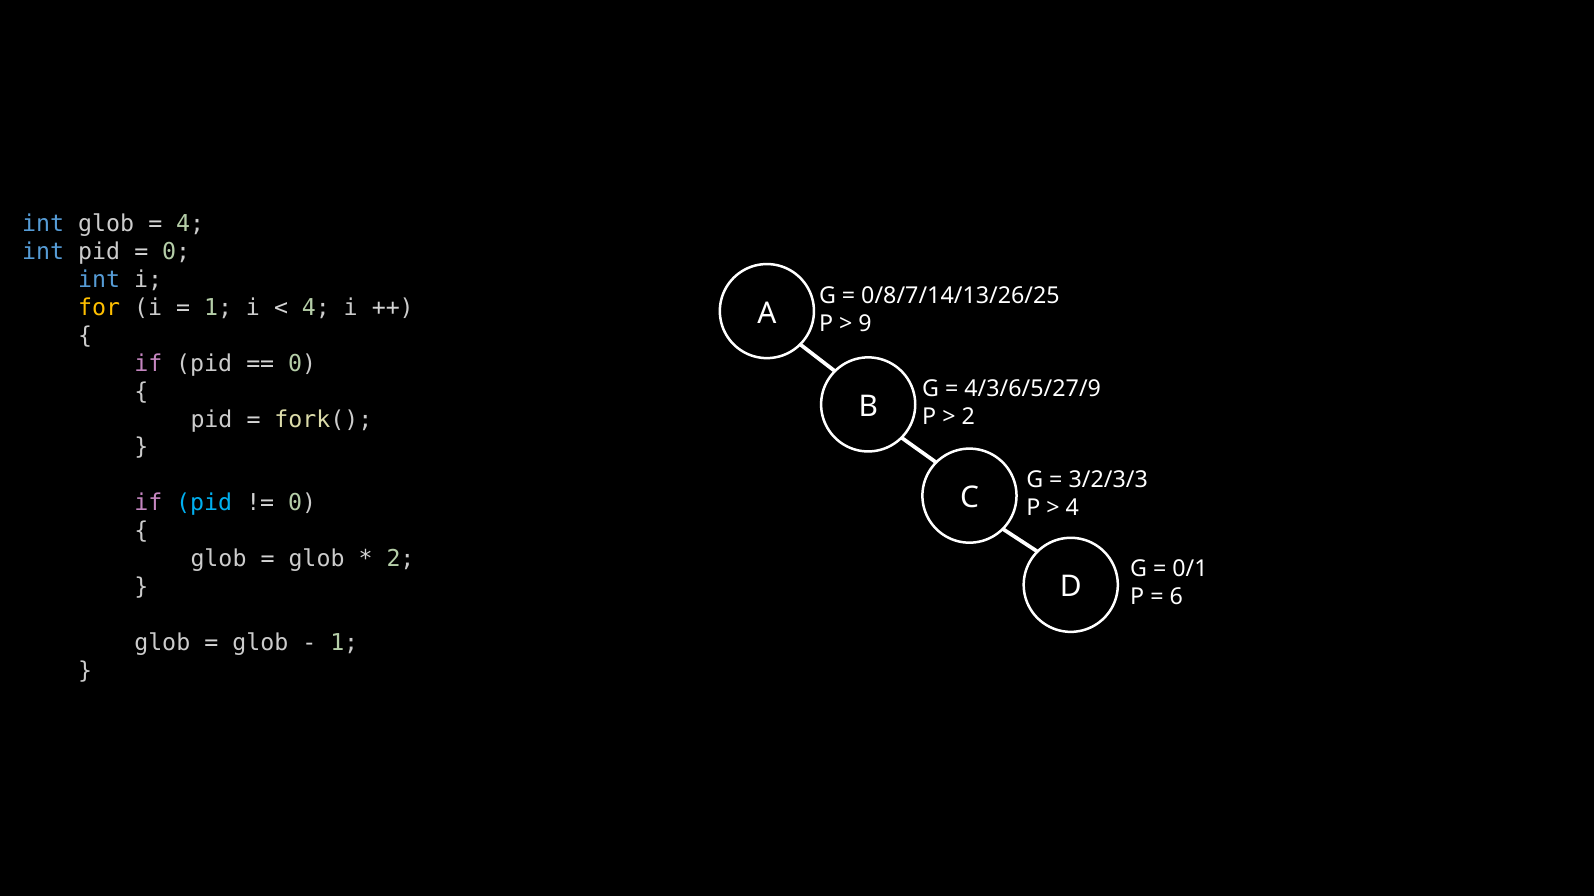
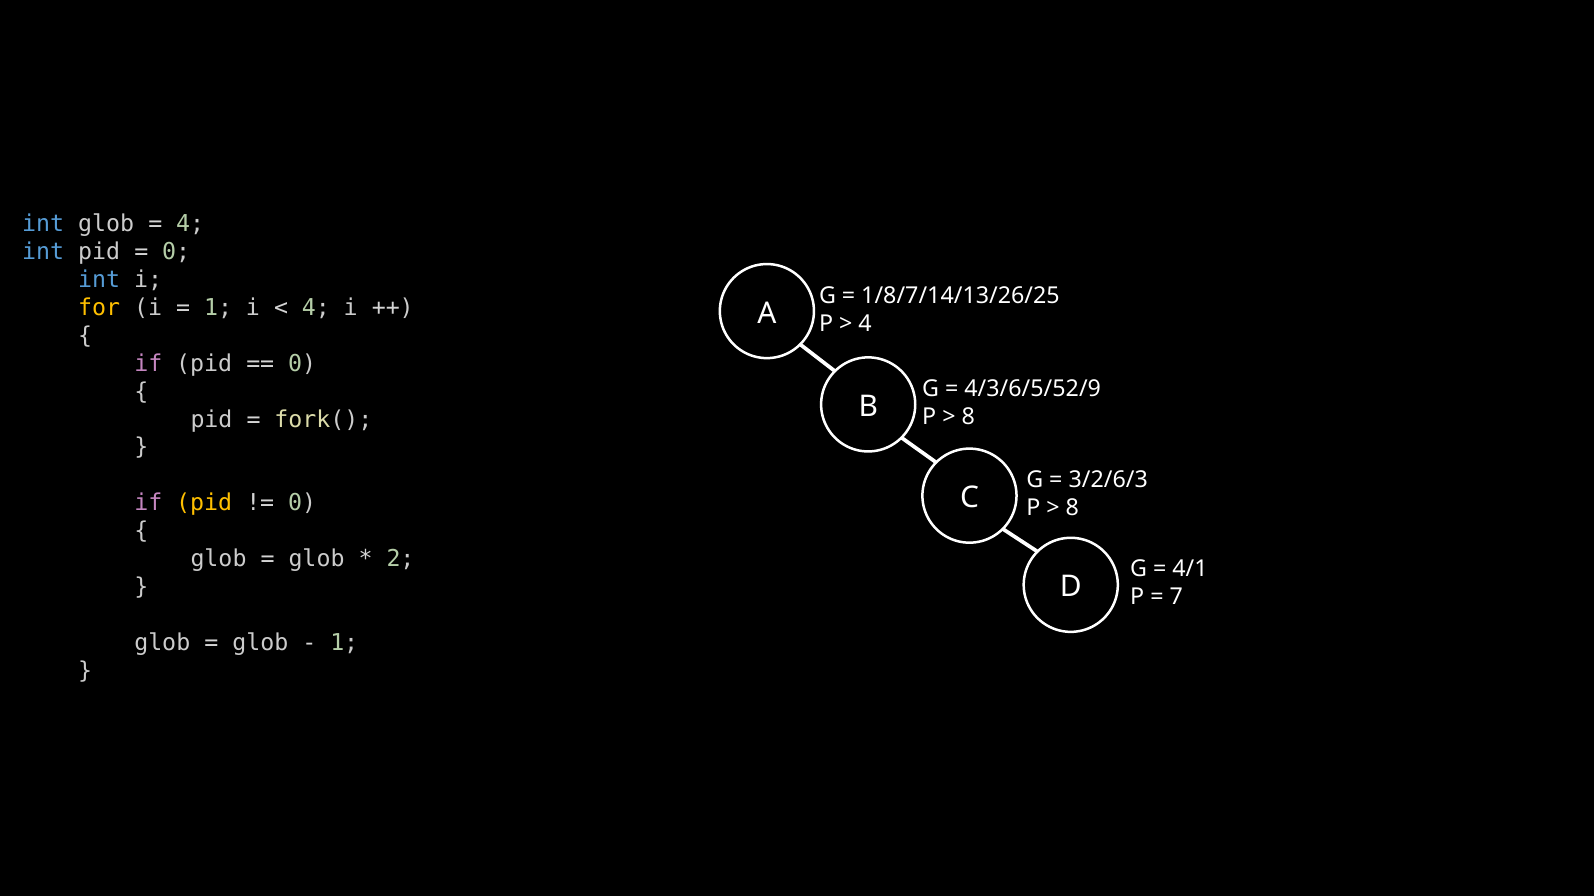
0/8/7/14/13/26/25: 0/8/7/14/13/26/25 -> 1/8/7/14/13/26/25
9 at (865, 324): 9 -> 4
4/3/6/5/27/9: 4/3/6/5/27/9 -> 4/3/6/5/52/9
2 at (968, 417): 2 -> 8
3/2/3/3: 3/2/3/3 -> 3/2/6/3
pid at (204, 503) colour: light blue -> yellow
4 at (1072, 508): 4 -> 8
0/1: 0/1 -> 4/1
6: 6 -> 7
